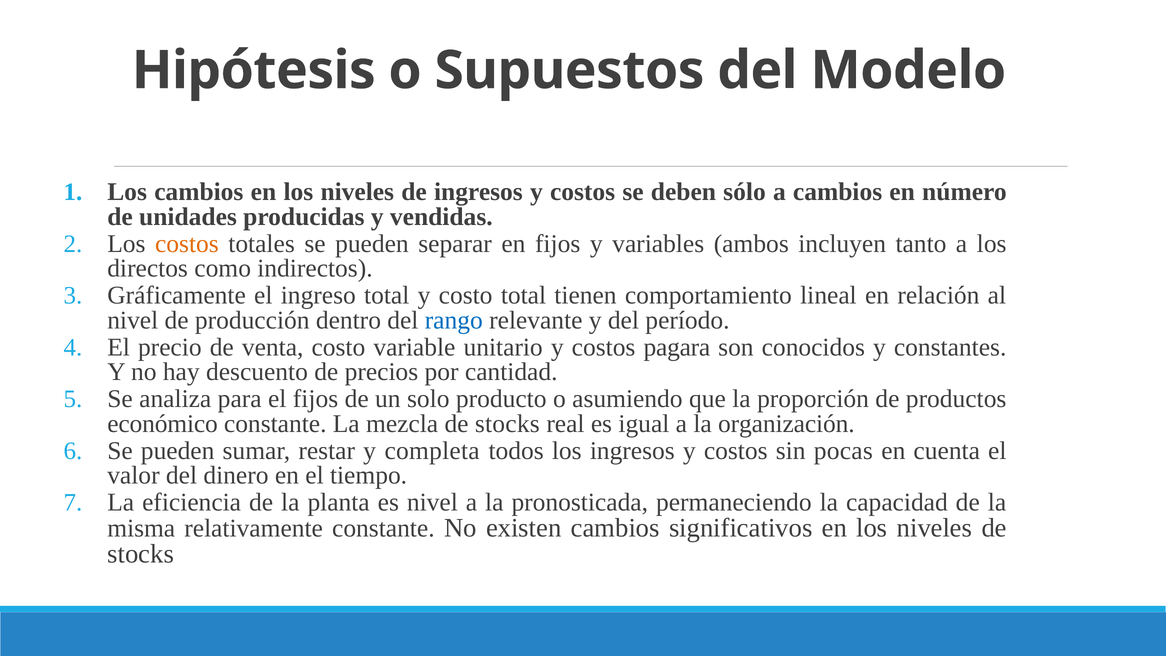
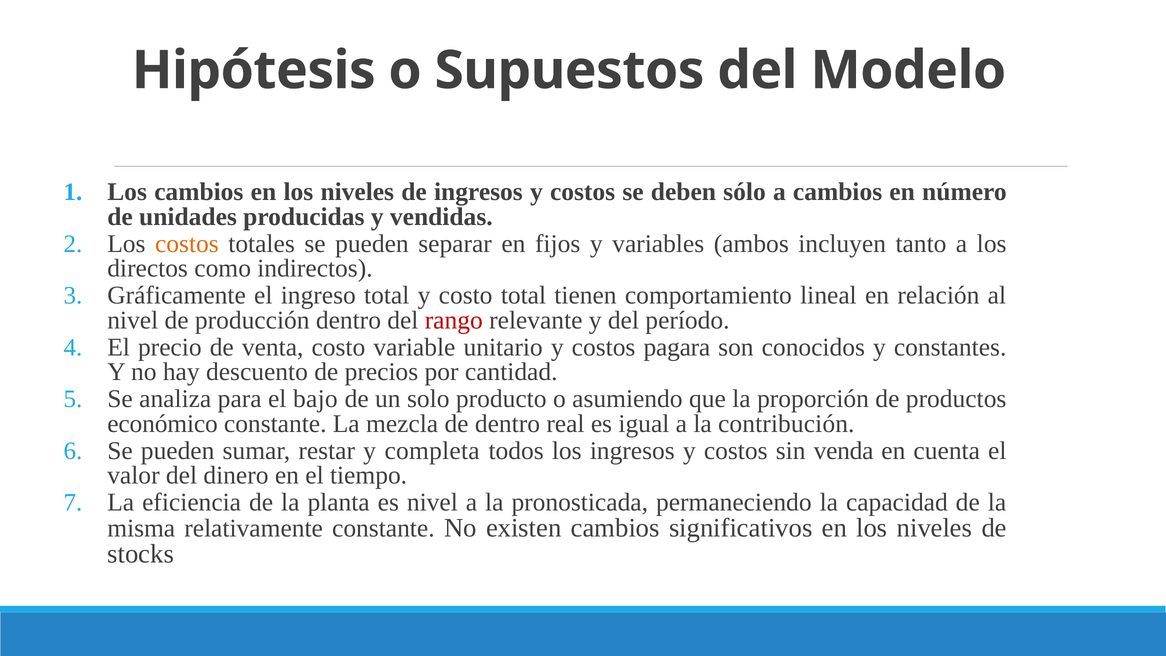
rango colour: blue -> red
el fijos: fijos -> bajo
mezcla de stocks: stocks -> dentro
organización: organización -> contribución
pocas: pocas -> venda
